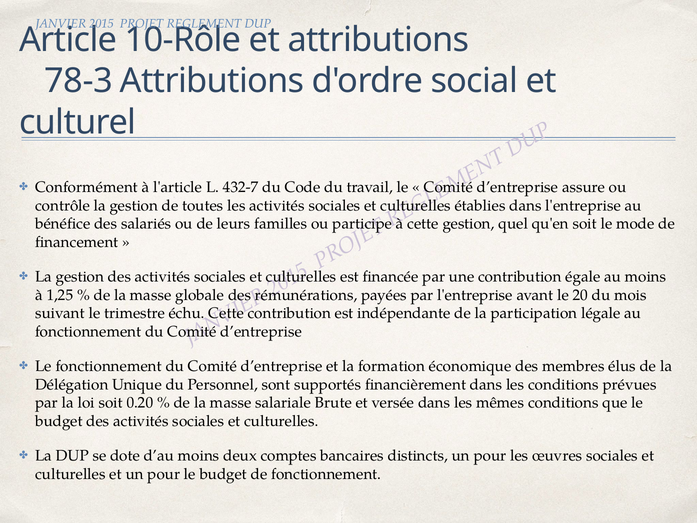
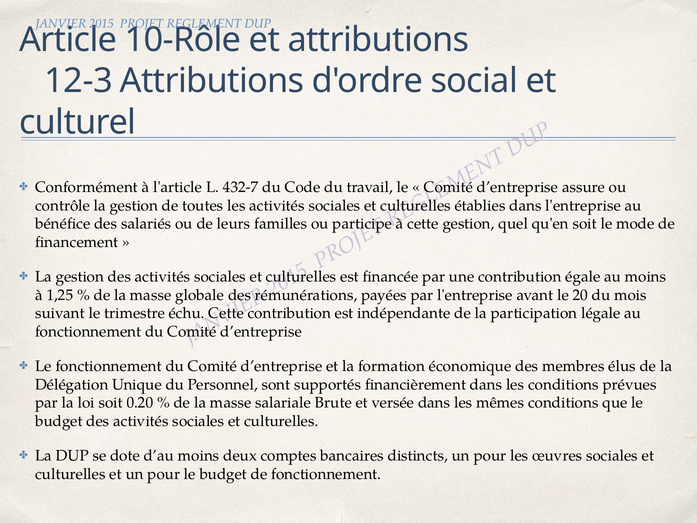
78-3: 78-3 -> 12-3
